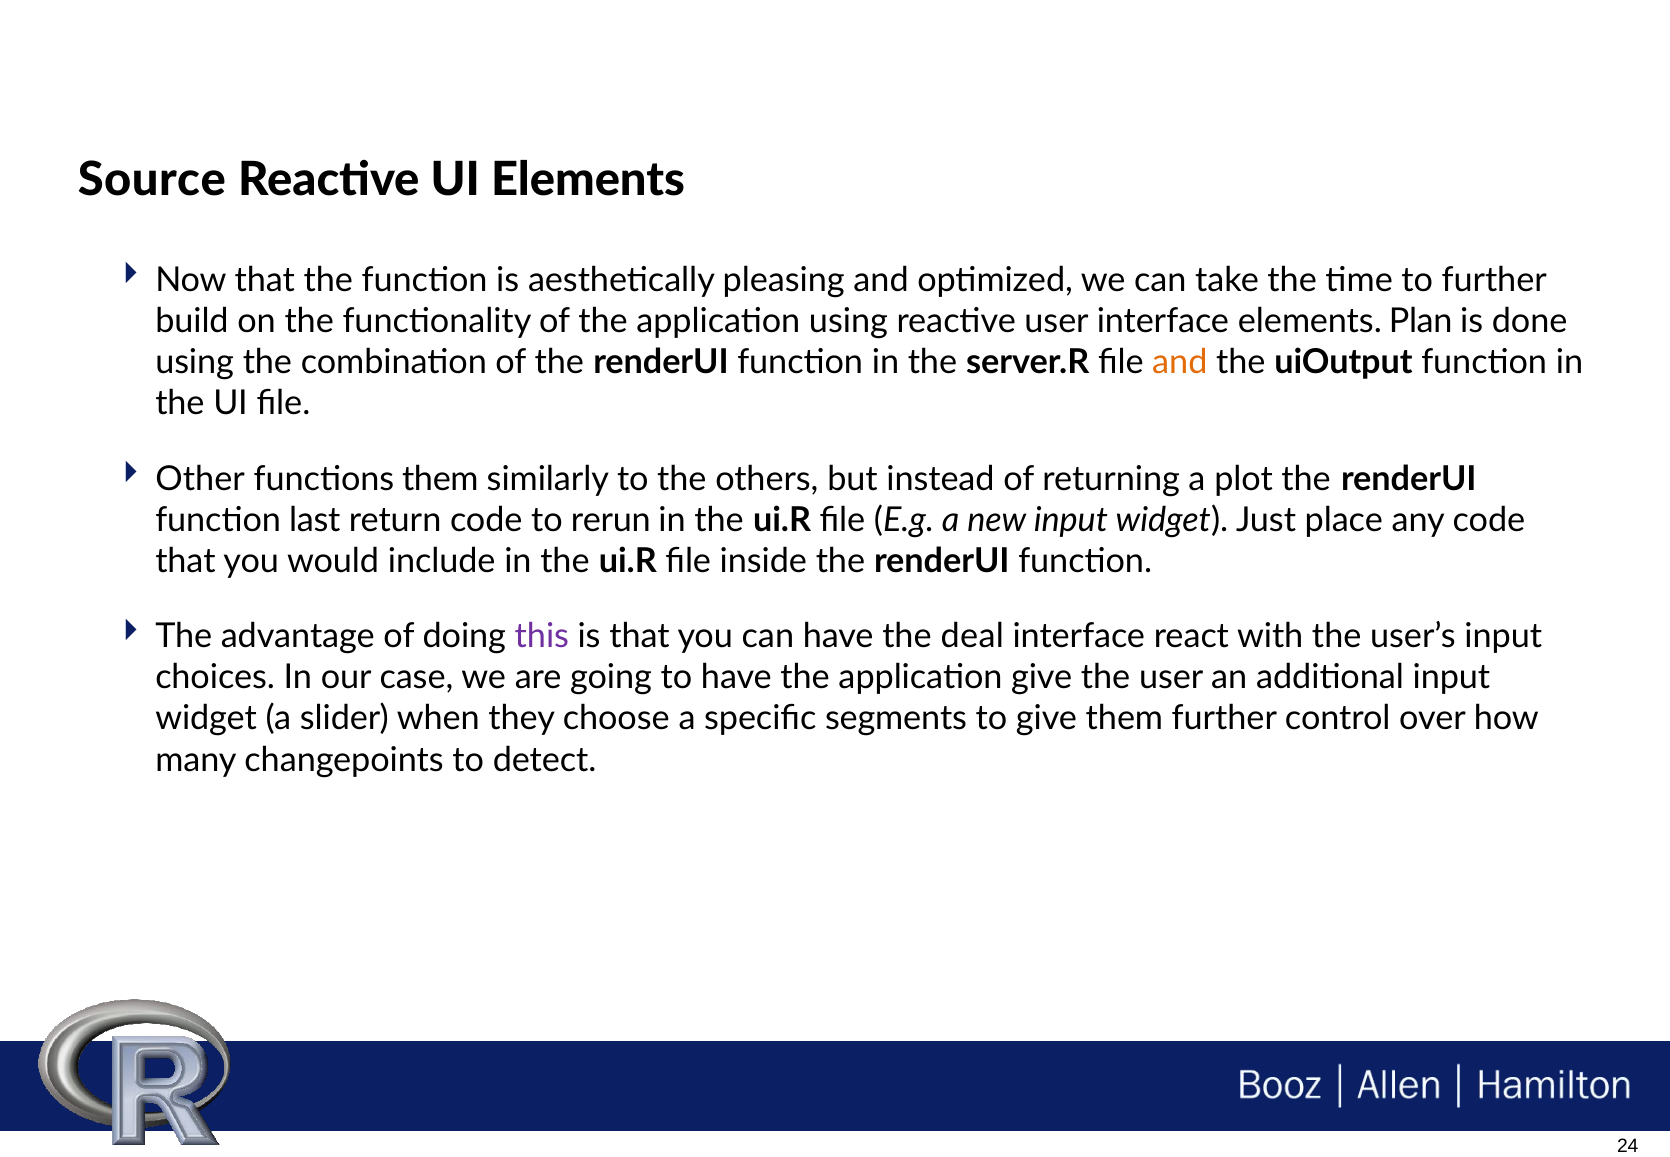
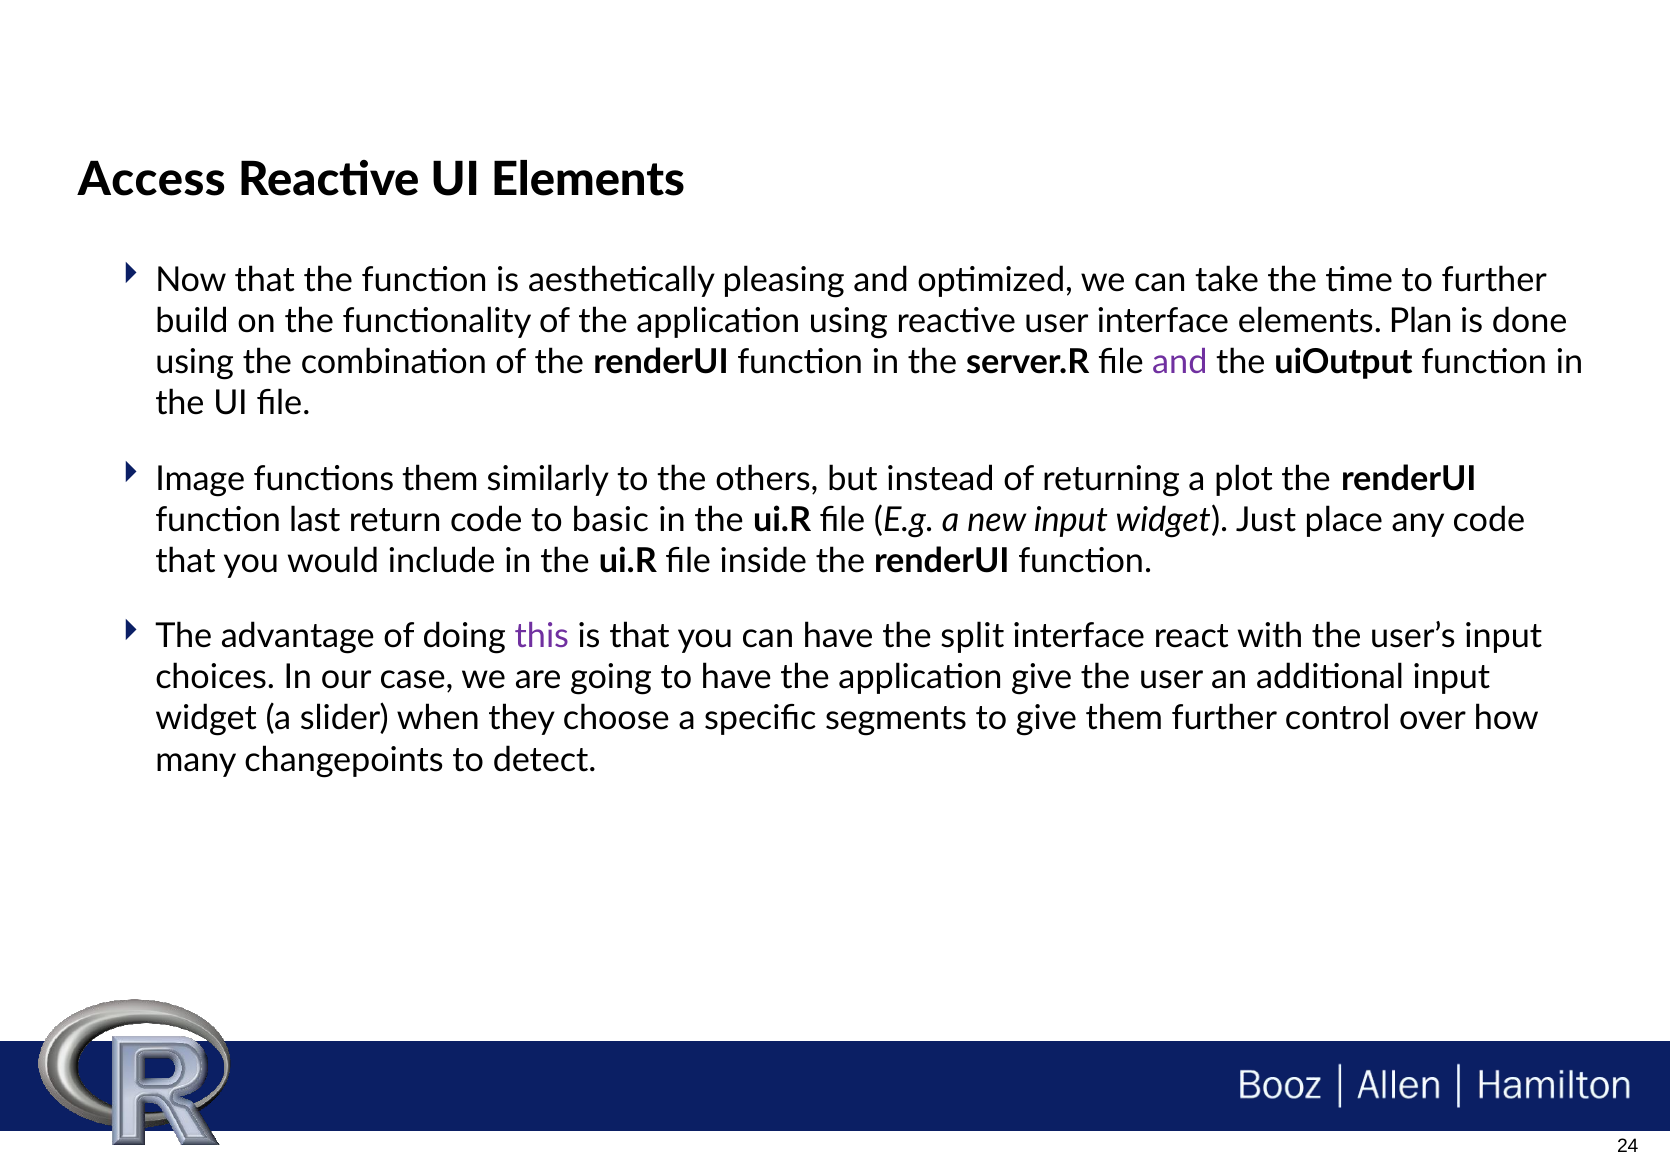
Source: Source -> Access
and at (1180, 362) colour: orange -> purple
Other: Other -> Image
rerun: rerun -> basic
deal: deal -> split
